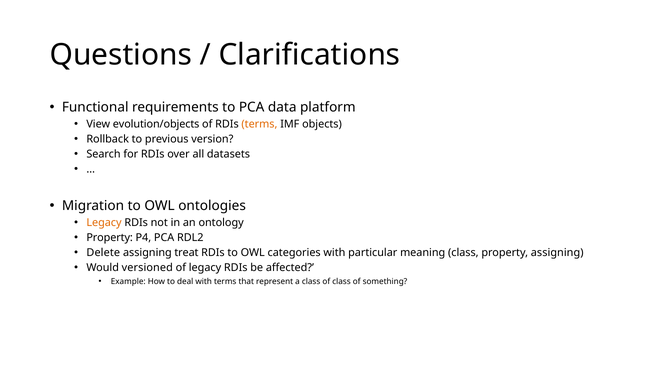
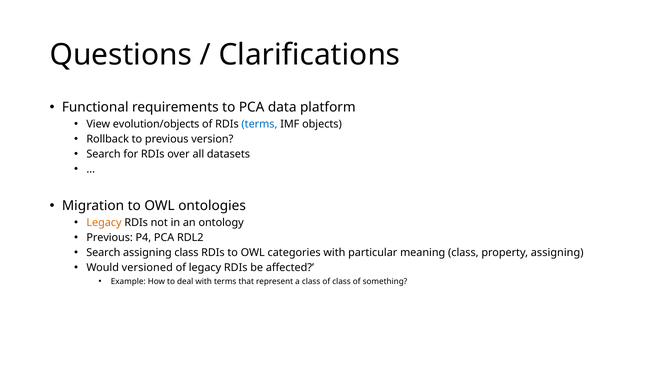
terms at (259, 124) colour: orange -> blue
Property at (110, 237): Property -> Previous
Delete at (103, 253): Delete -> Search
assigning treat: treat -> class
